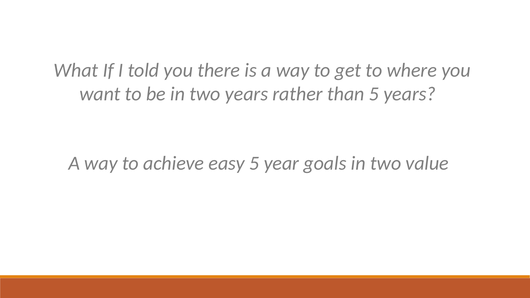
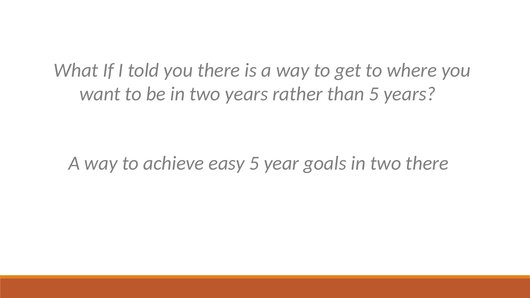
two value: value -> there
